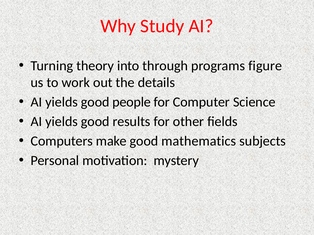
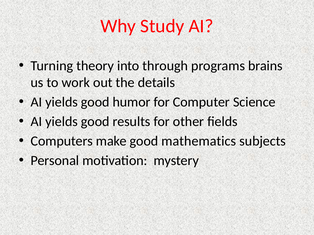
figure: figure -> brains
people: people -> humor
